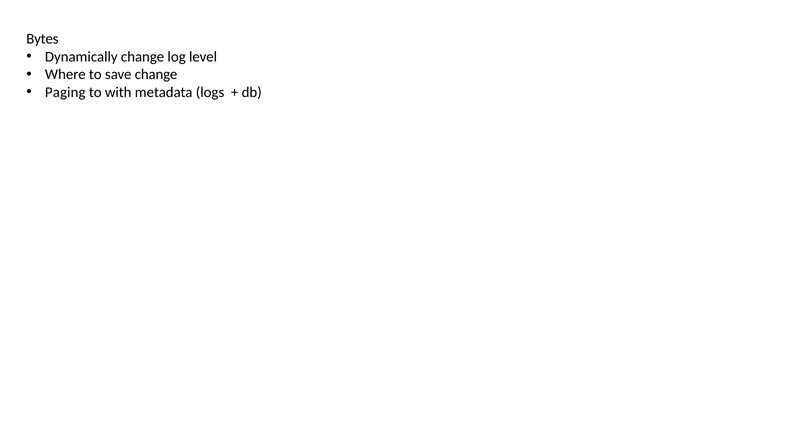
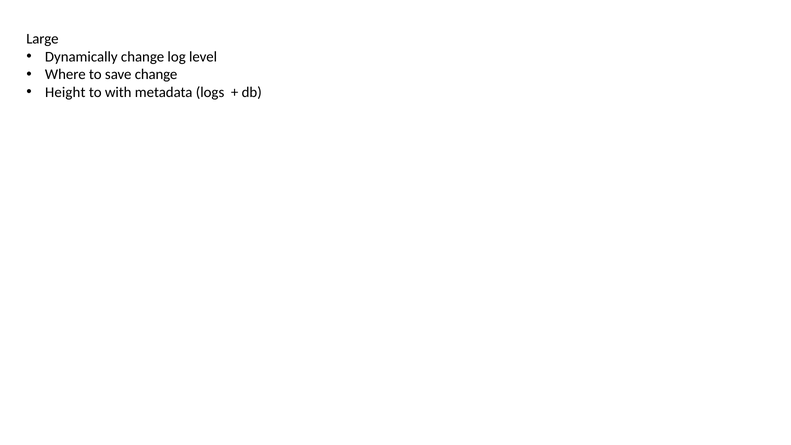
Bytes: Bytes -> Large
Paging: Paging -> Height
